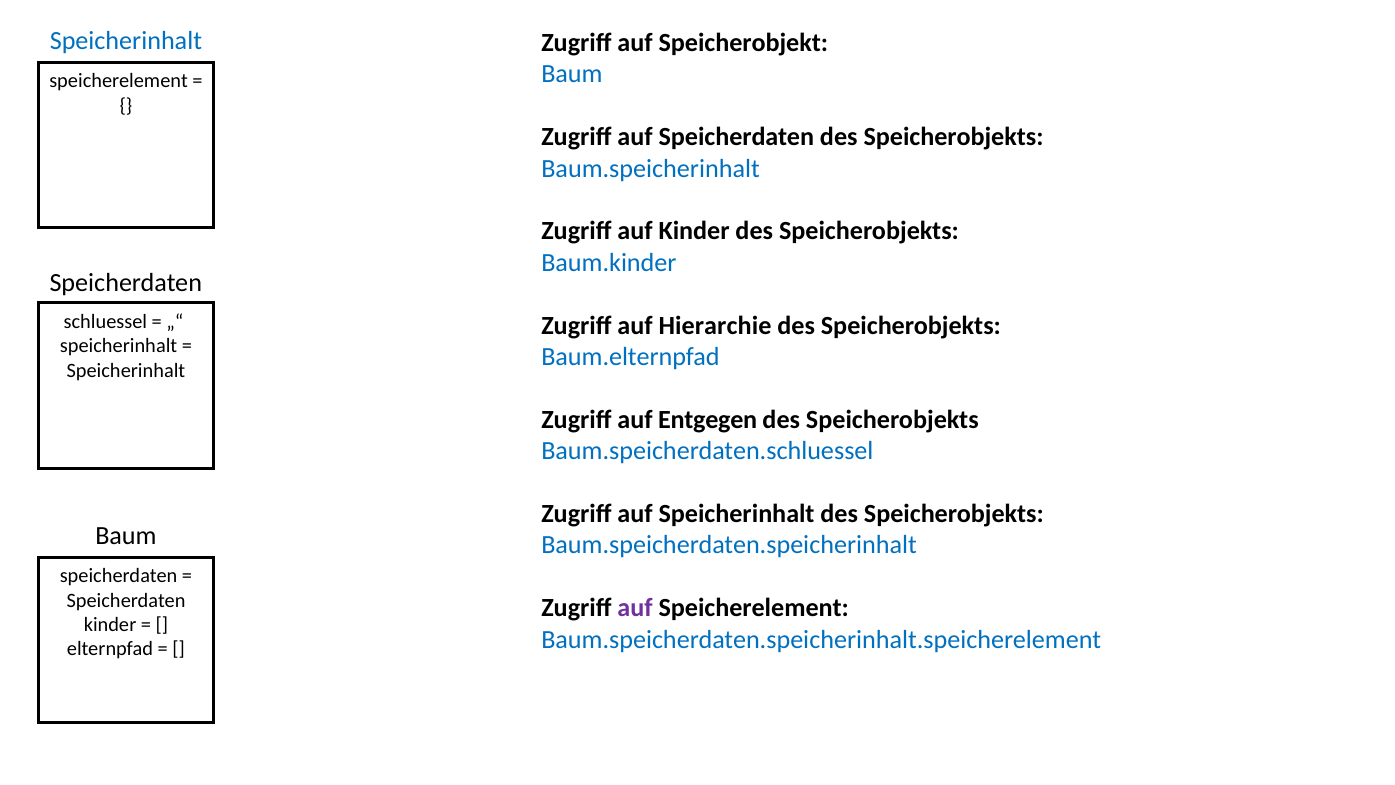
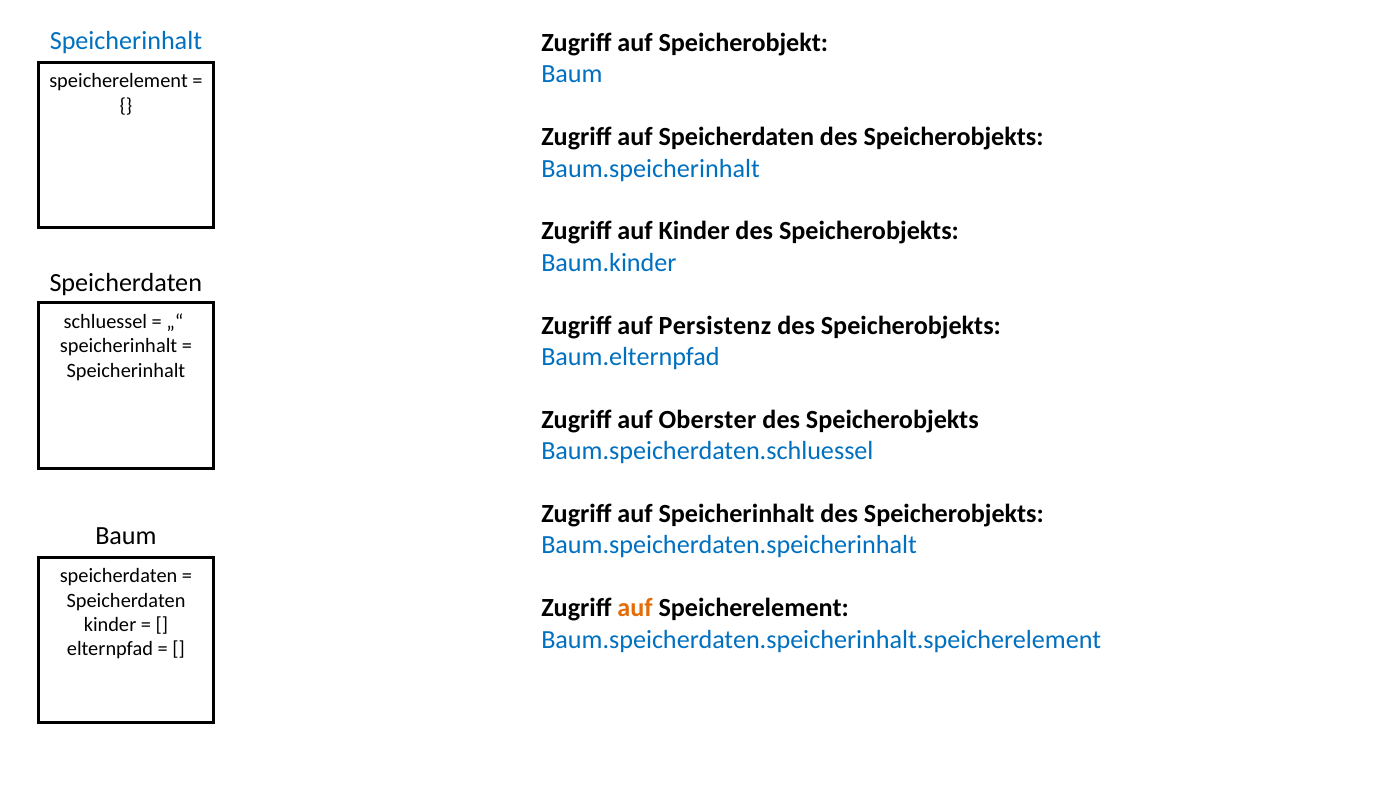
Hierarchie: Hierarchie -> Persistenz
Entgegen: Entgegen -> Oberster
auf at (635, 608) colour: purple -> orange
